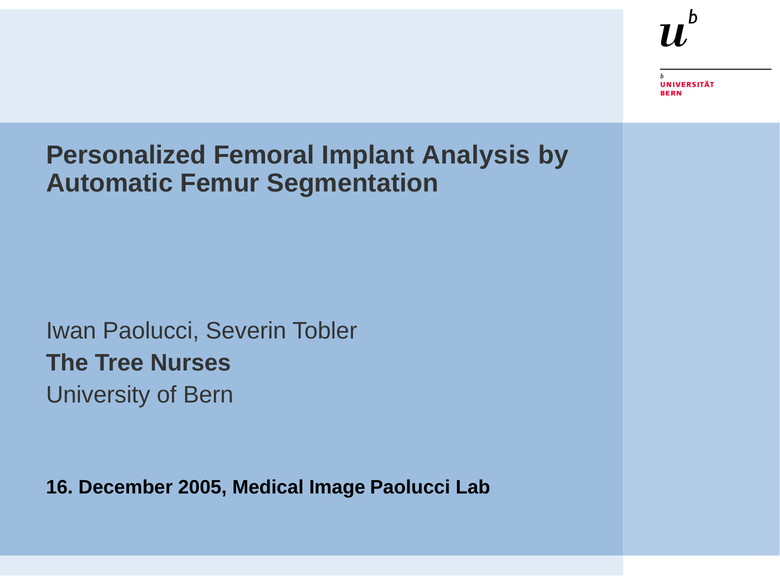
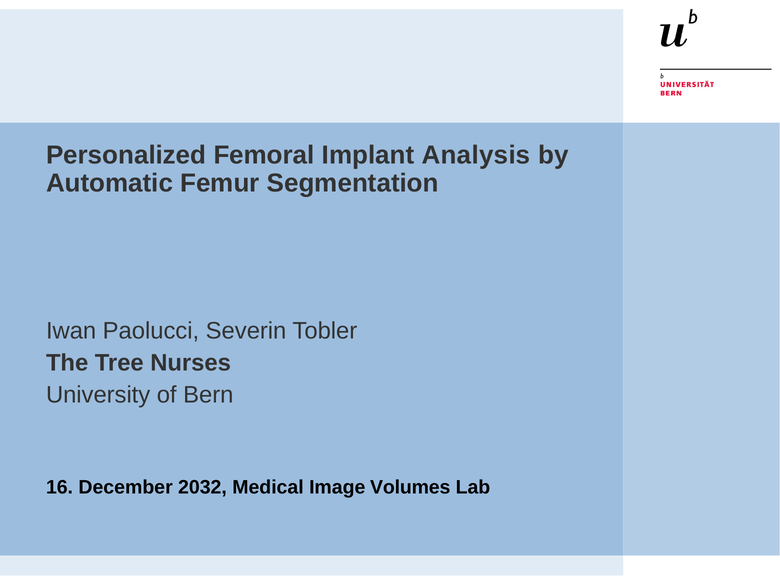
2005: 2005 -> 2032
Image Paolucci: Paolucci -> Volumes
